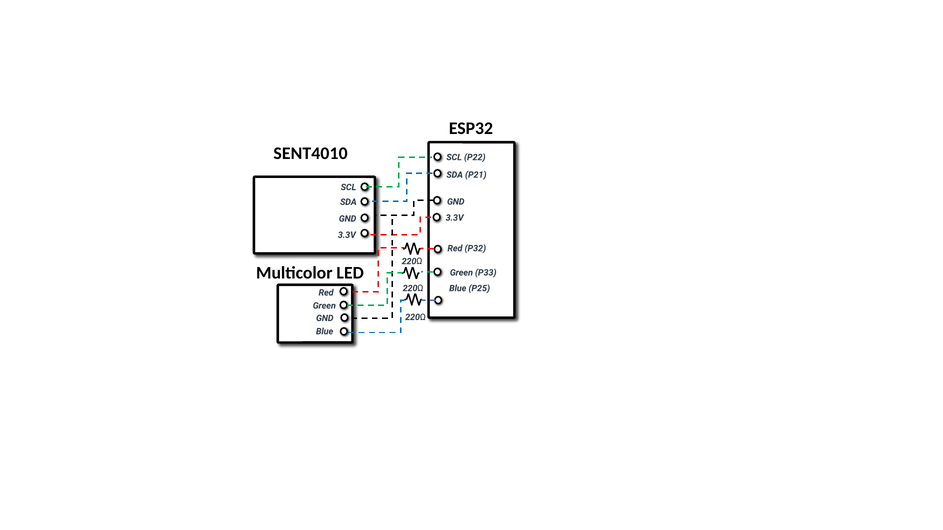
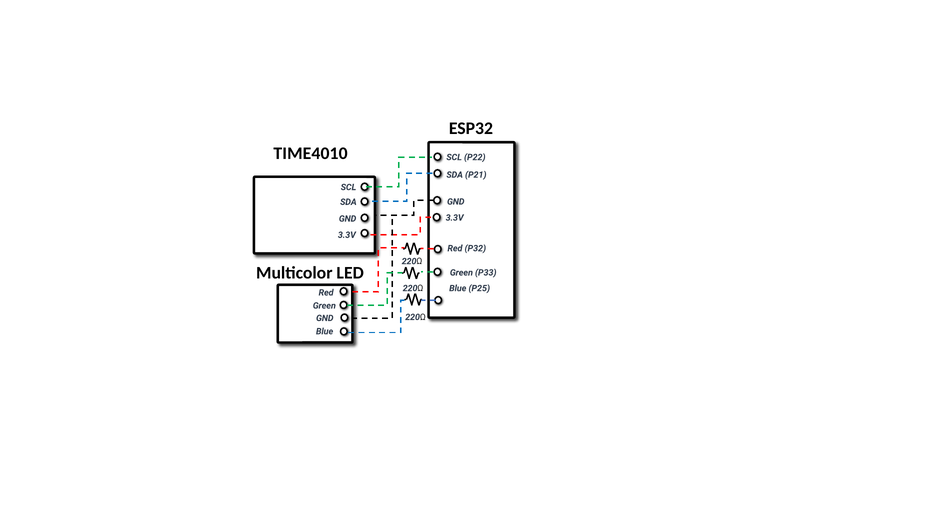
SENT4010: SENT4010 -> TIME4010
